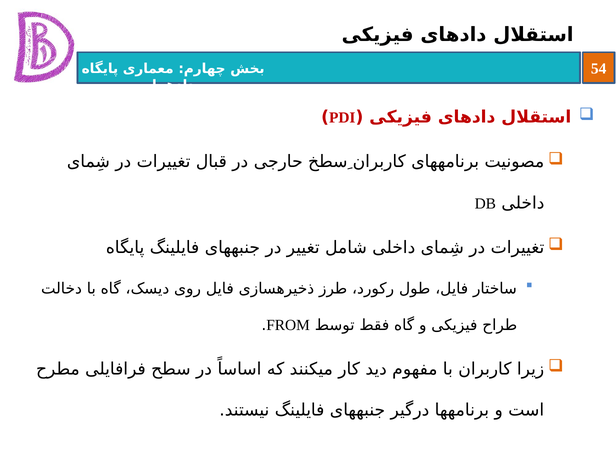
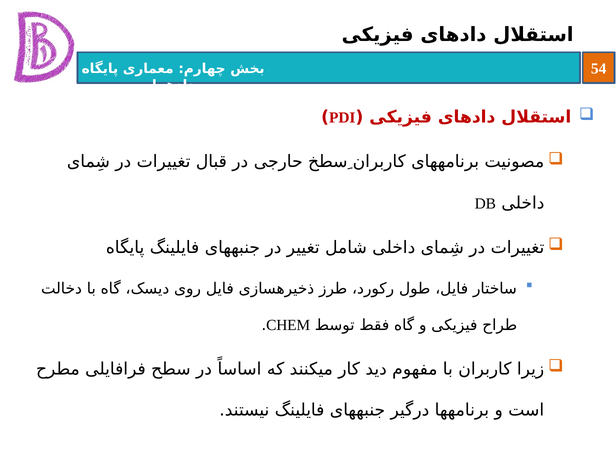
FROM: FROM -> CHEM
